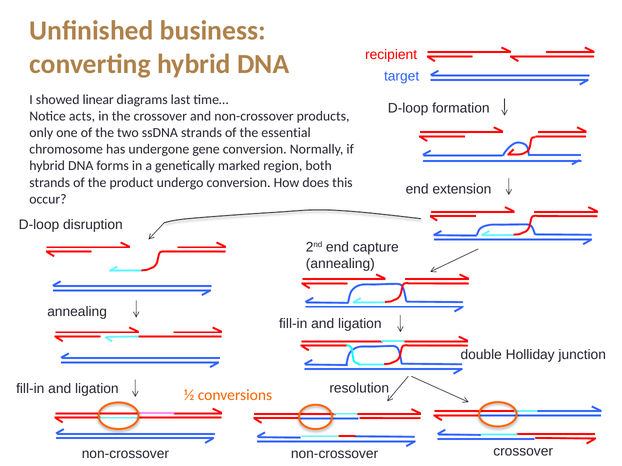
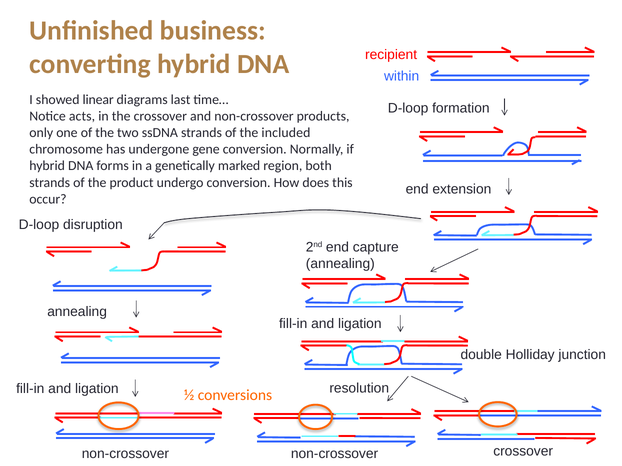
target: target -> within
essential: essential -> included
